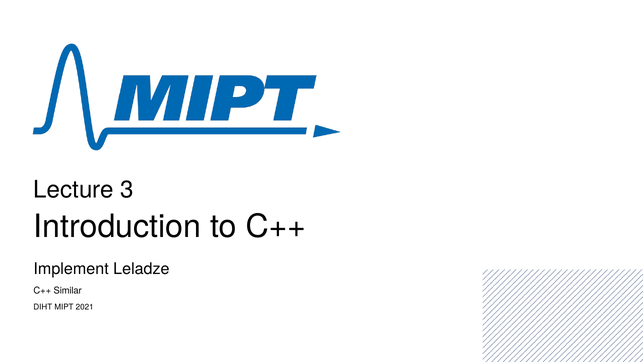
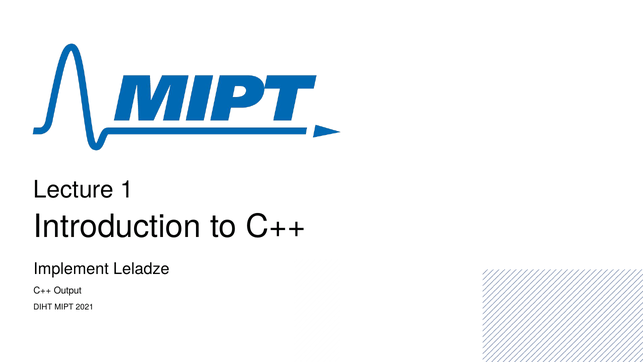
3: 3 -> 1
Similar: Similar -> Output
